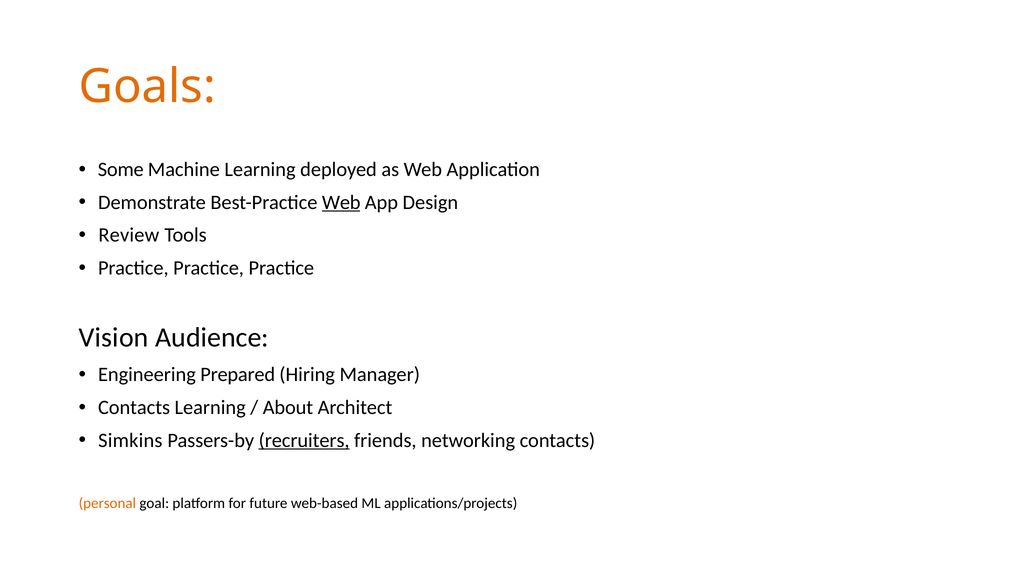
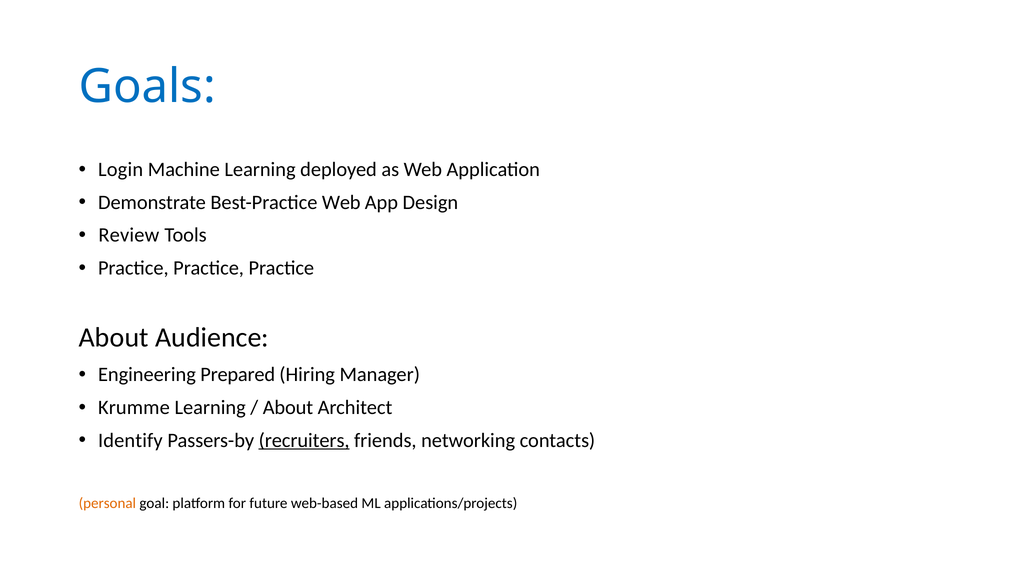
Goals colour: orange -> blue
Some: Some -> Login
Web at (341, 202) underline: present -> none
Vision at (114, 337): Vision -> About
Contacts at (134, 407): Contacts -> Krumme
Simkins: Simkins -> Identify
